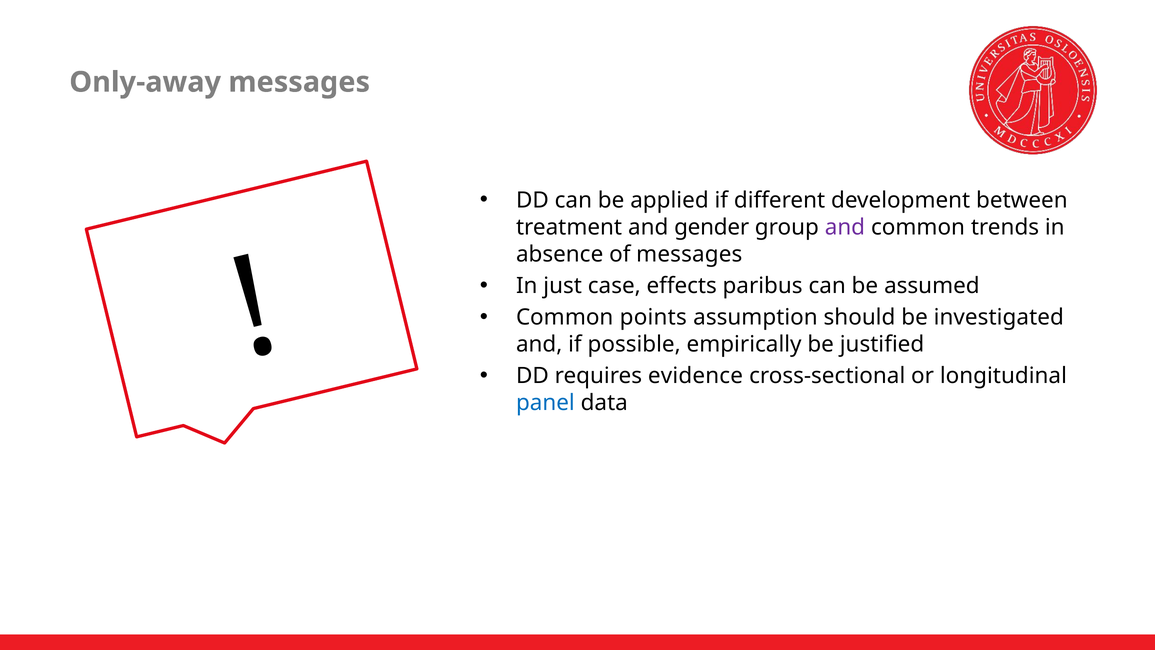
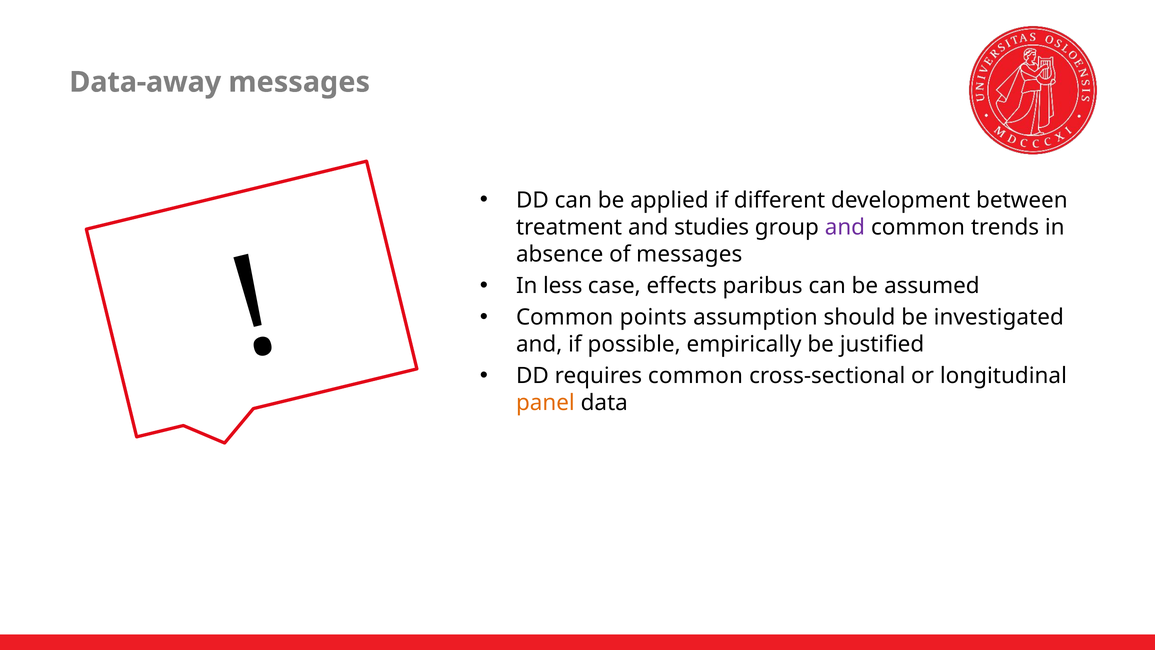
Only-away: Only-away -> Data-away
gender: gender -> studies
just: just -> less
requires evidence: evidence -> common
panel colour: blue -> orange
